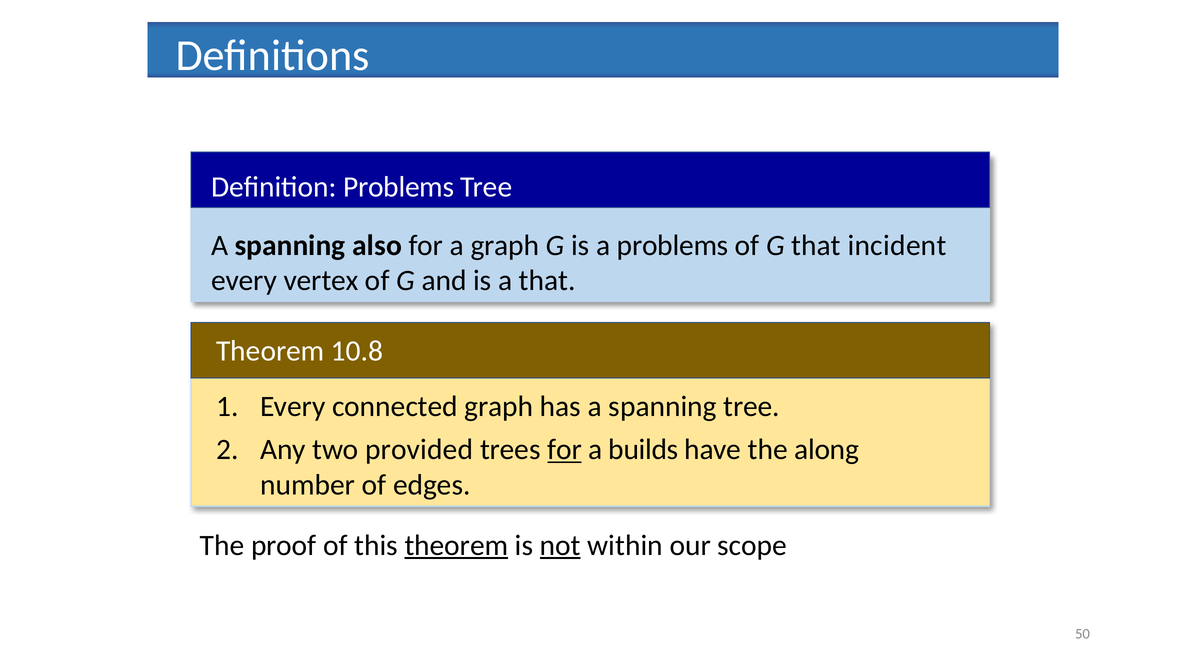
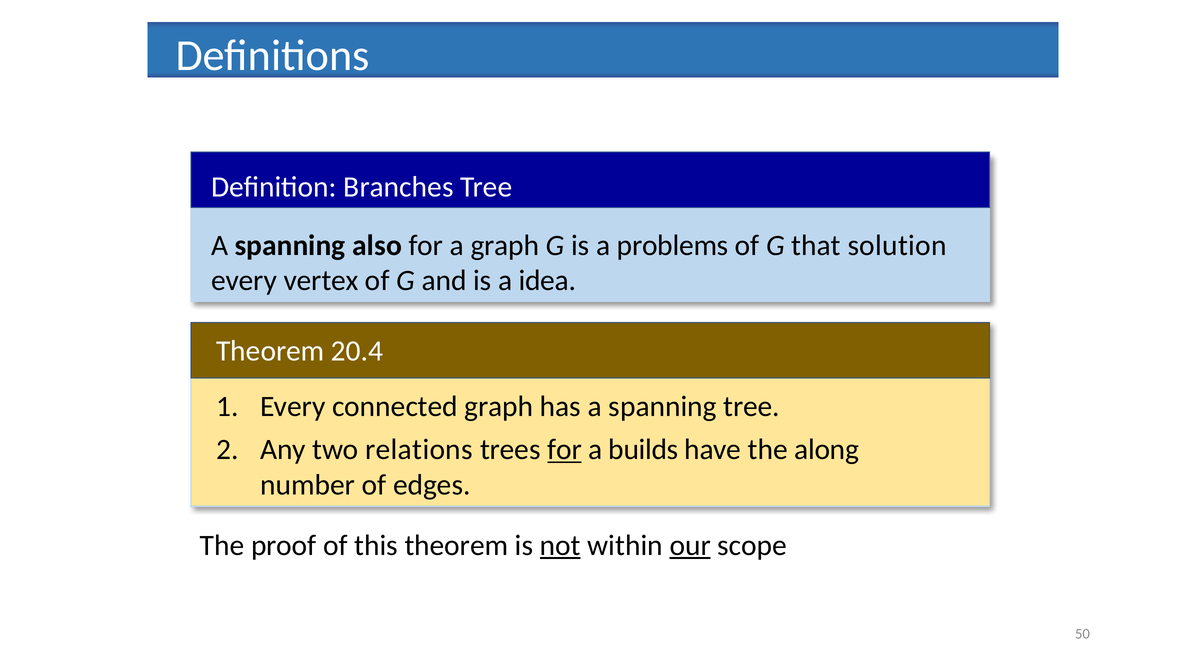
Definition Problems: Problems -> Branches
incident: incident -> solution
a that: that -> idea
10.8: 10.8 -> 20.4
provided: provided -> relations
theorem at (456, 545) underline: present -> none
our underline: none -> present
